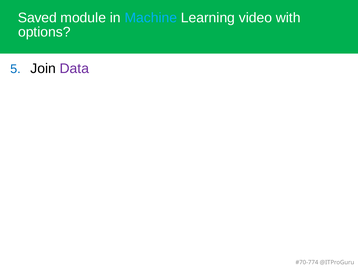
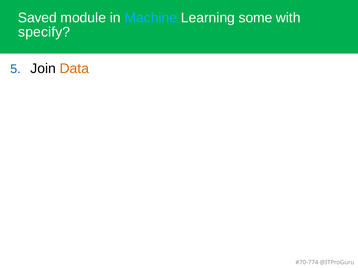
video: video -> some
options: options -> specify
Data colour: purple -> orange
